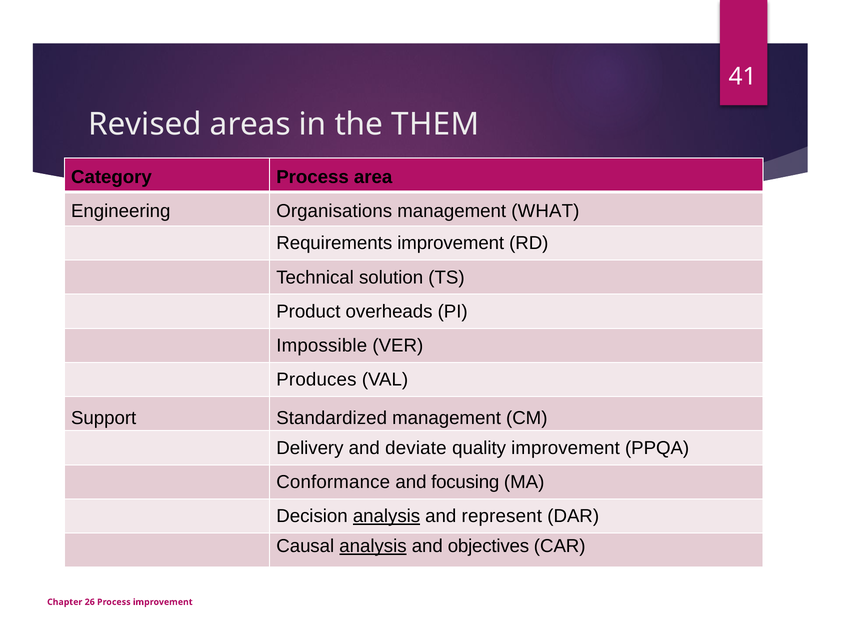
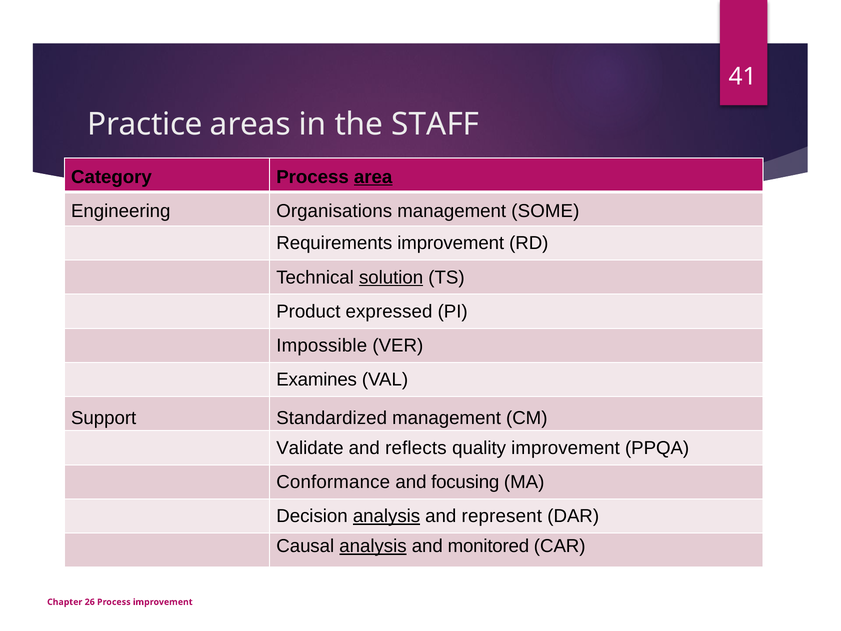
Revised: Revised -> Practice
THEM: THEM -> STAFF
area underline: none -> present
WHAT: WHAT -> SOME
solution underline: none -> present
overheads: overheads -> expressed
Produces: Produces -> Examines
Delivery: Delivery -> Validate
deviate: deviate -> reflects
objectives: objectives -> monitored
